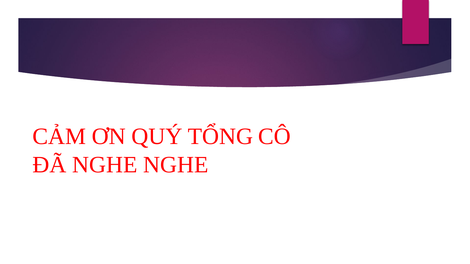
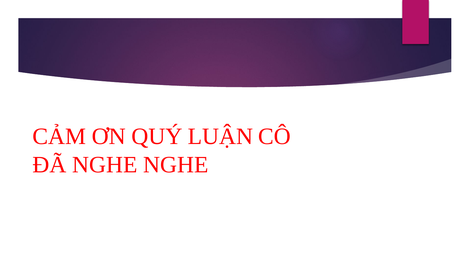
TỔNG: TỔNG -> LUẬN
